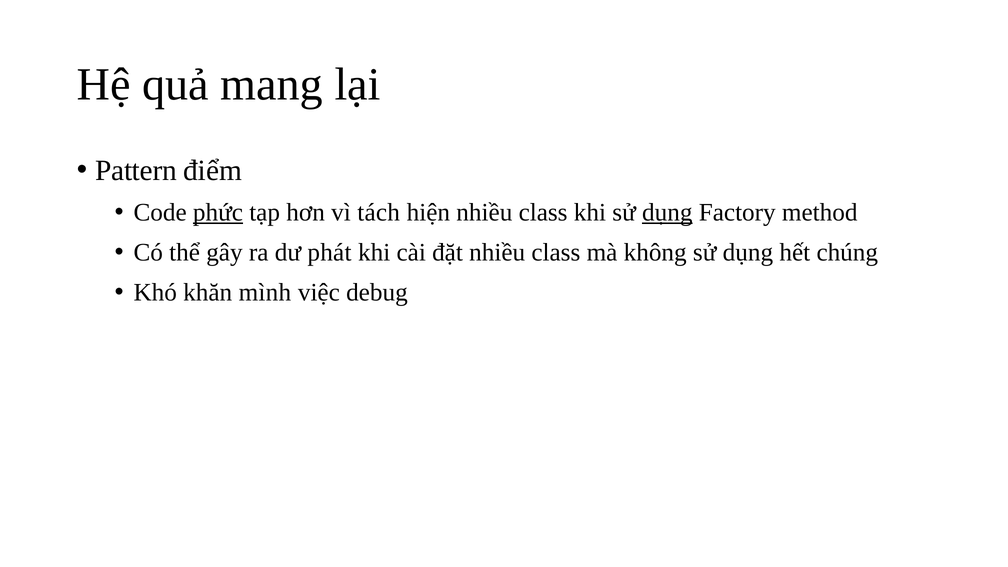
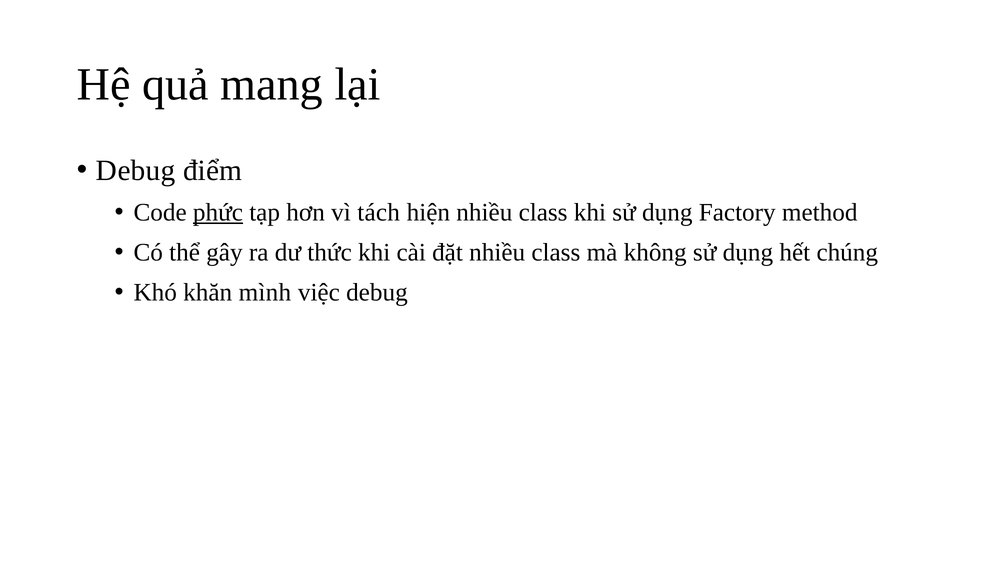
Pattern at (136, 170): Pattern -> Debug
dụng at (667, 213) underline: present -> none
phát: phát -> thức
